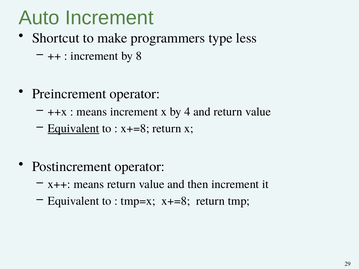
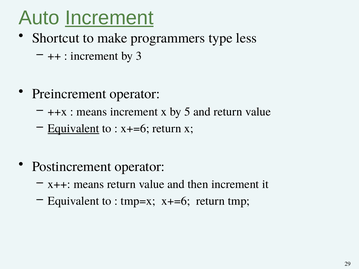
Increment at (109, 18) underline: none -> present
8: 8 -> 3
4: 4 -> 5
x+=8 at (135, 129): x+=8 -> x+=6
tmp=x x+=8: x+=8 -> x+=6
